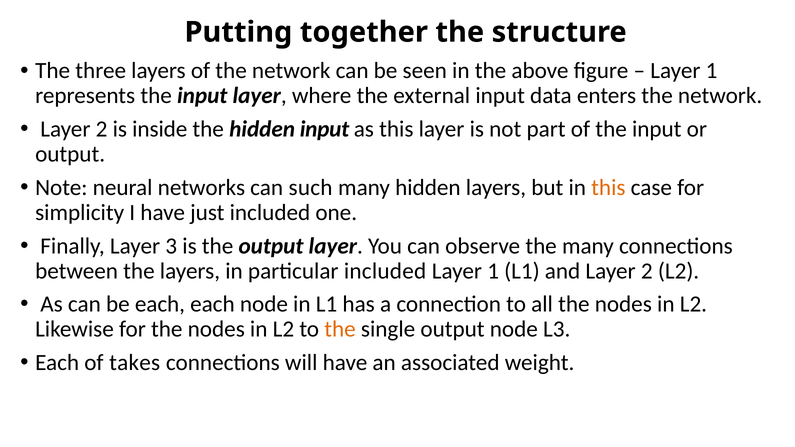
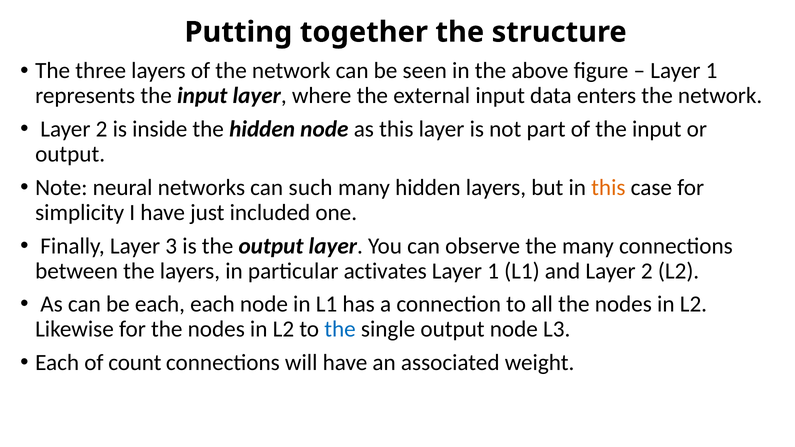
hidden input: input -> node
particular included: included -> activates
the at (340, 329) colour: orange -> blue
takes: takes -> count
